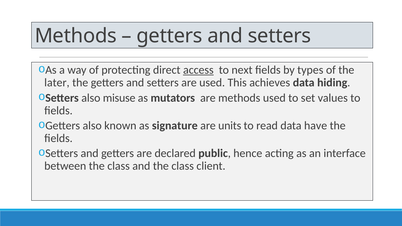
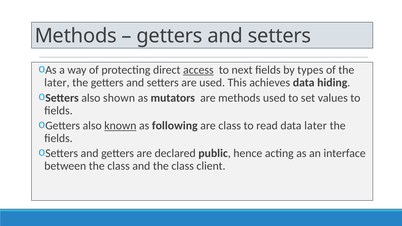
misuse: misuse -> shown
known underline: none -> present
signature: signature -> following
are units: units -> class
data have: have -> later
